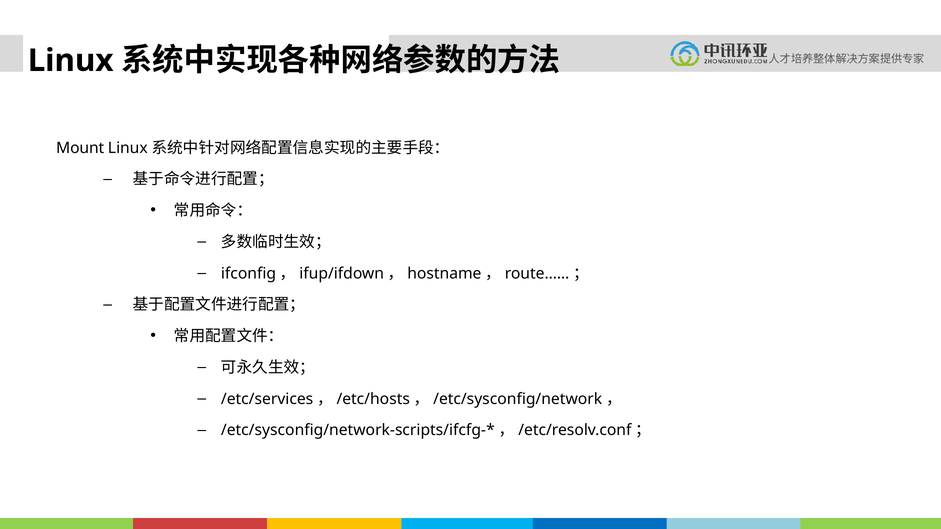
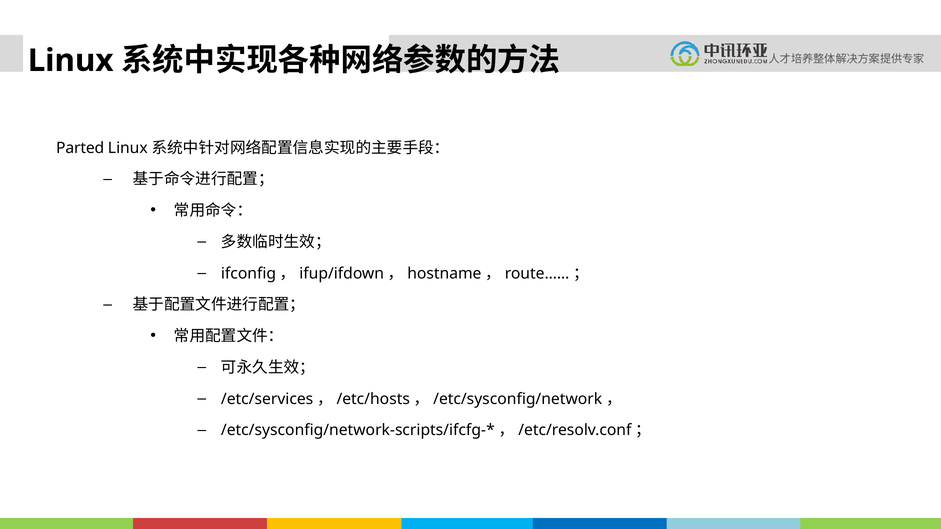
Mount: Mount -> Parted
